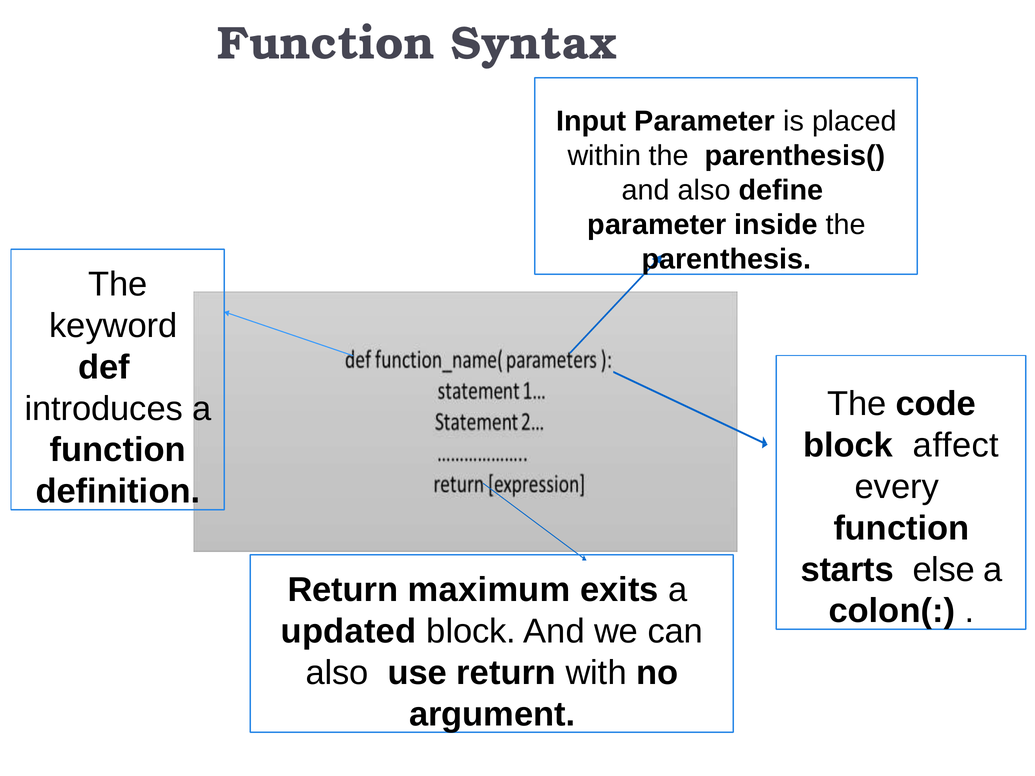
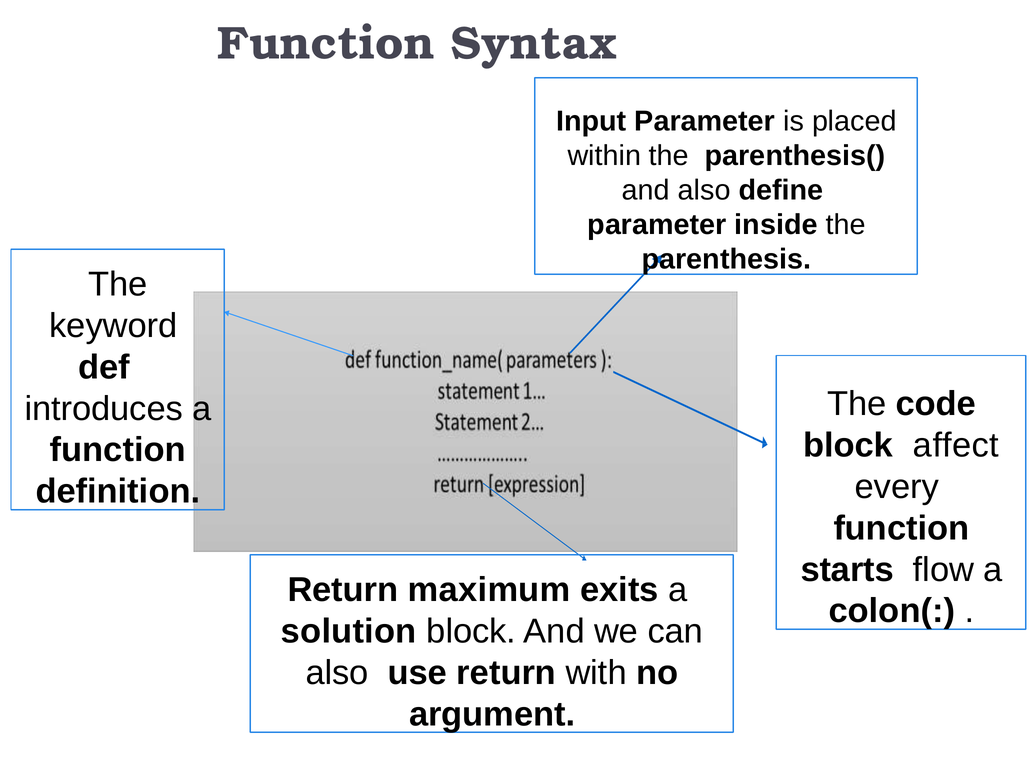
else: else -> flow
updated: updated -> solution
